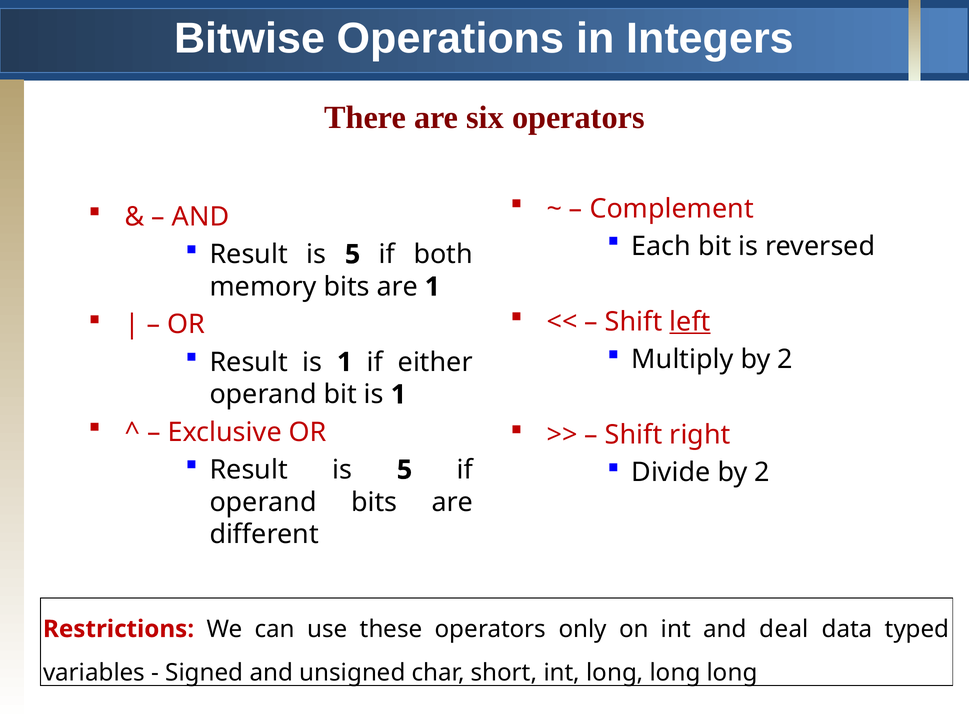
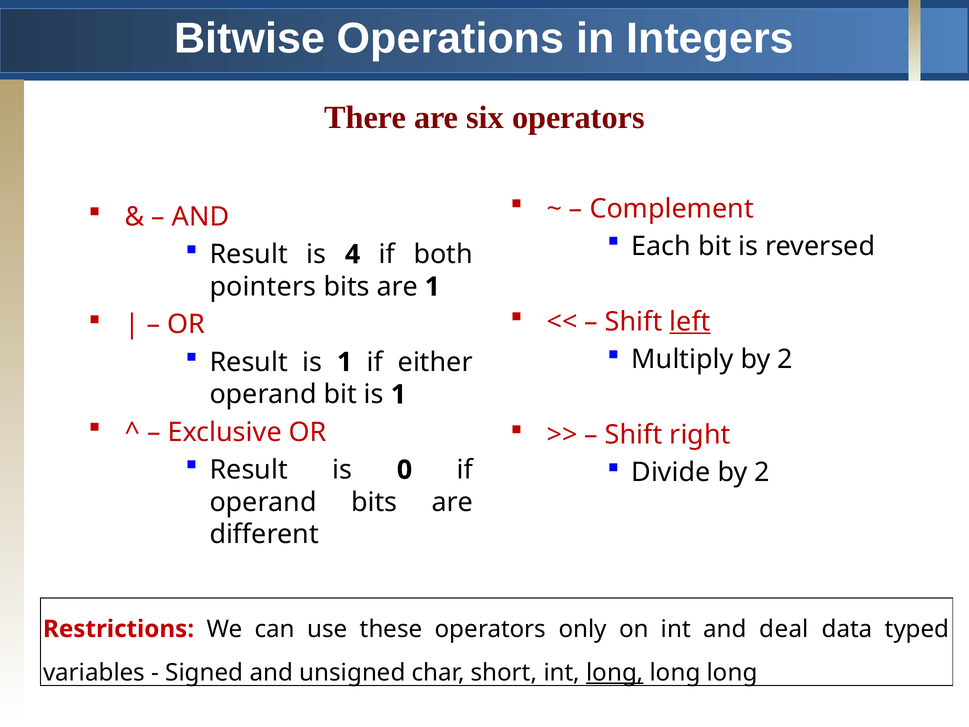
5 at (353, 254): 5 -> 4
memory: memory -> pointers
5 at (404, 470): 5 -> 0
long at (615, 672) underline: none -> present
